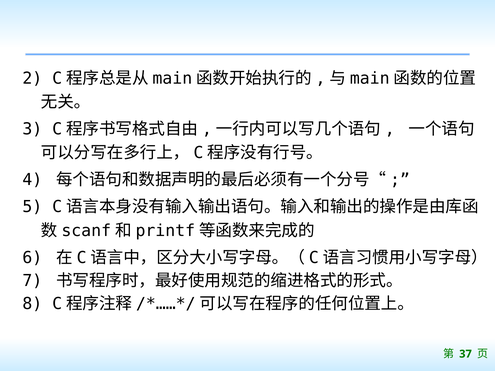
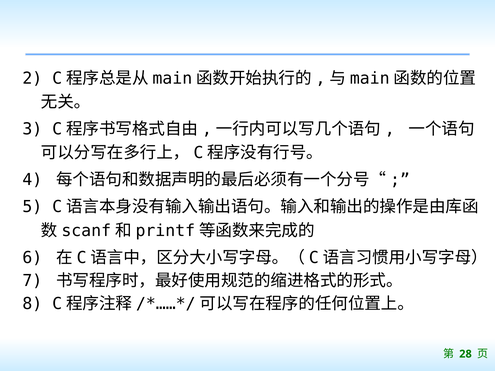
37: 37 -> 28
